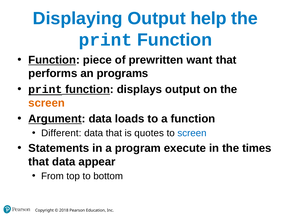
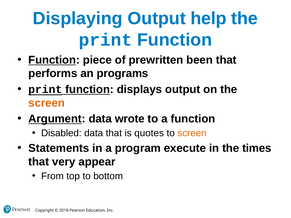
want: want -> been
loads: loads -> wrote
Different: Different -> Disabled
screen at (192, 133) colour: blue -> orange
that data: data -> very
